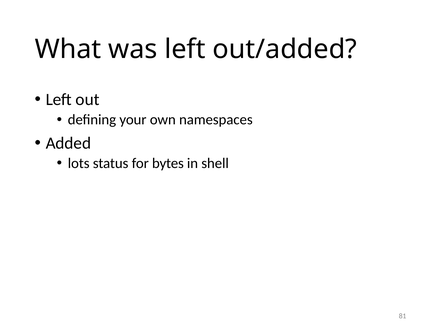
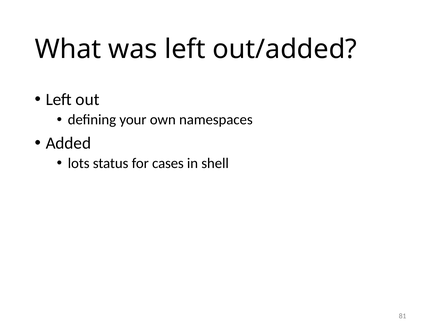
bytes: bytes -> cases
